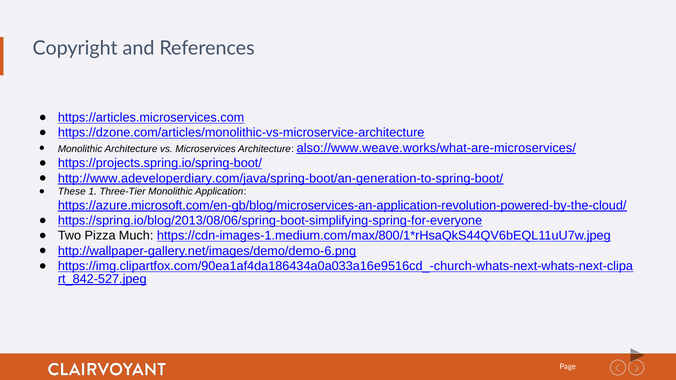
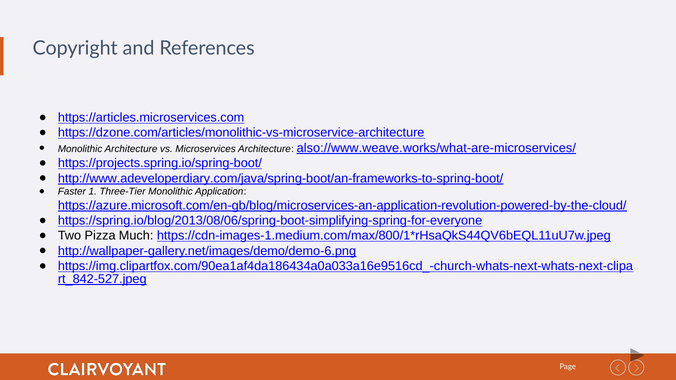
http://www.adeveloperdiary.com/java/spring-boot/an-generation-to-spring-boot/: http://www.adeveloperdiary.com/java/spring-boot/an-generation-to-spring-boot/ -> http://www.adeveloperdiary.com/java/spring-boot/an-frameworks-to-spring-boot/
These: These -> Faster
